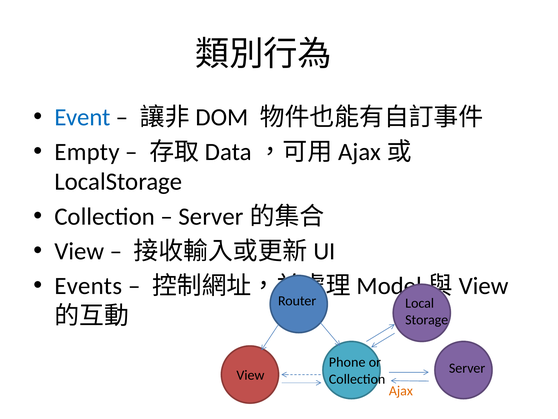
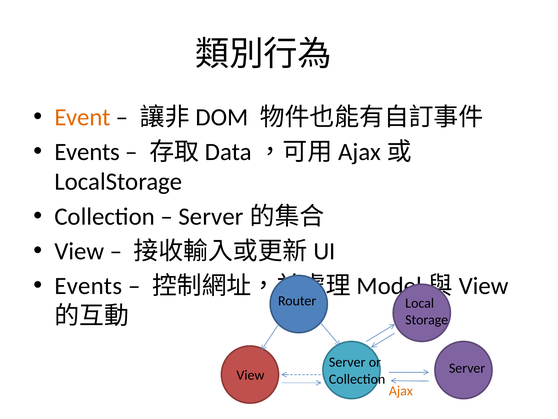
Event colour: blue -> orange
Empty at (87, 152): Empty -> Events
Phone at (347, 362): Phone -> Server
